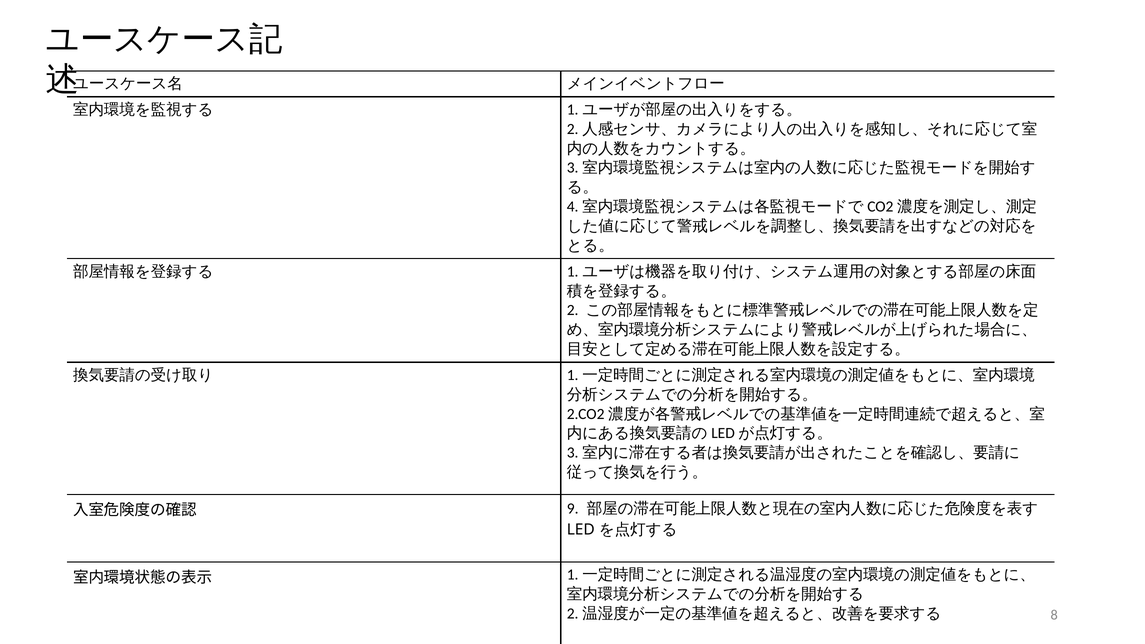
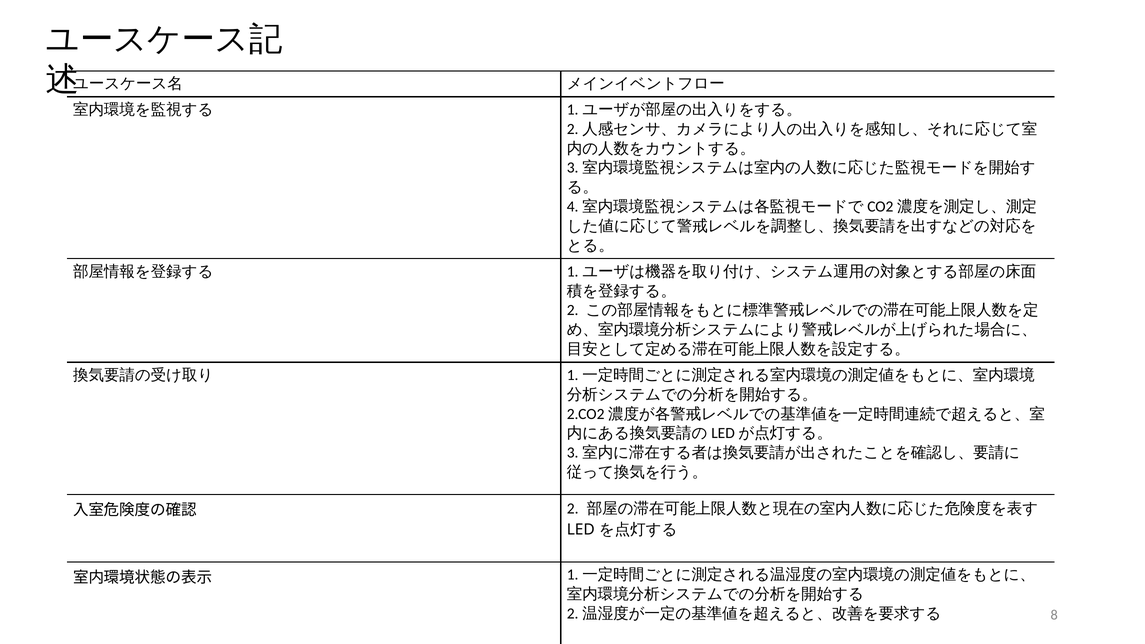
9 at (573, 509): 9 -> 2
